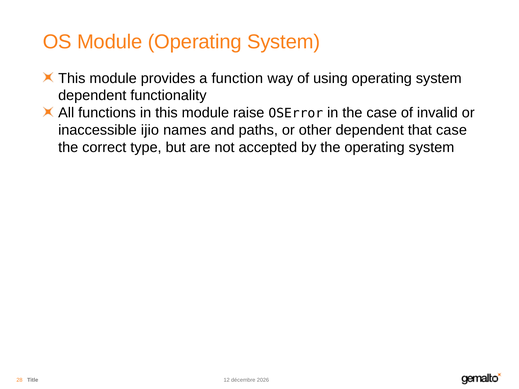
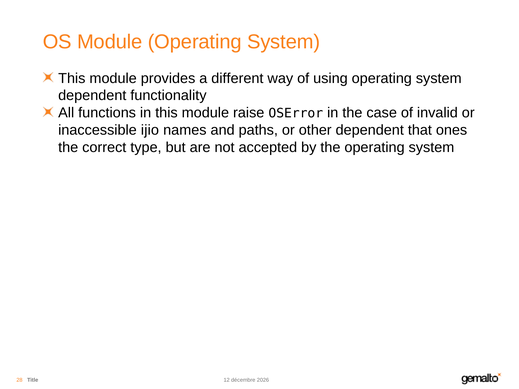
function: function -> different
that case: case -> ones
